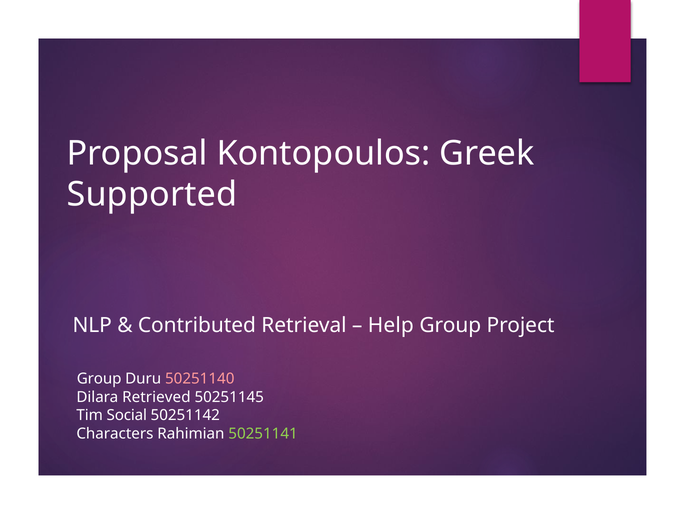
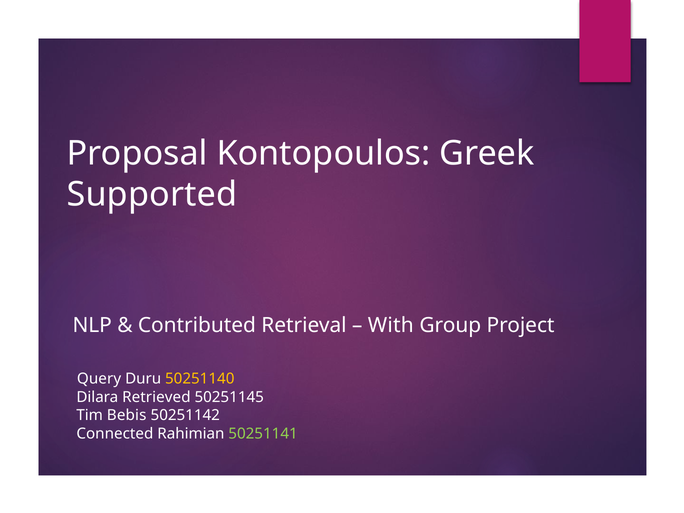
Help: Help -> With
Group at (99, 379): Group -> Query
50251140 colour: pink -> yellow
Social: Social -> Bebis
Characters: Characters -> Connected
